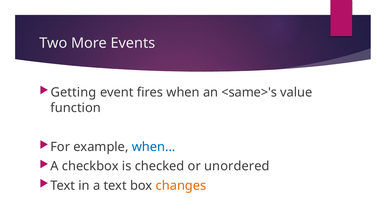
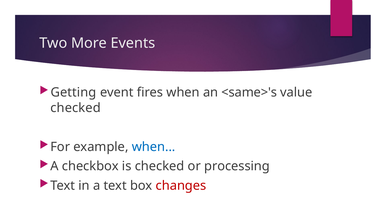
function at (76, 108): function -> checked
unordered: unordered -> processing
changes colour: orange -> red
